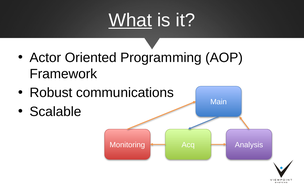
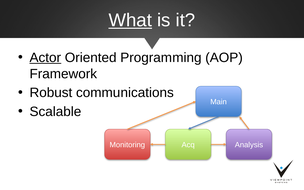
Actor underline: none -> present
